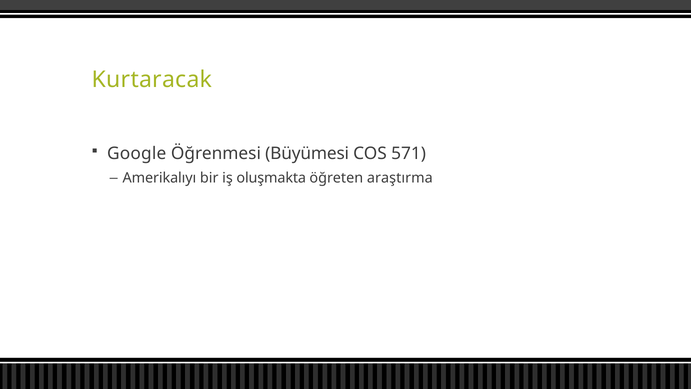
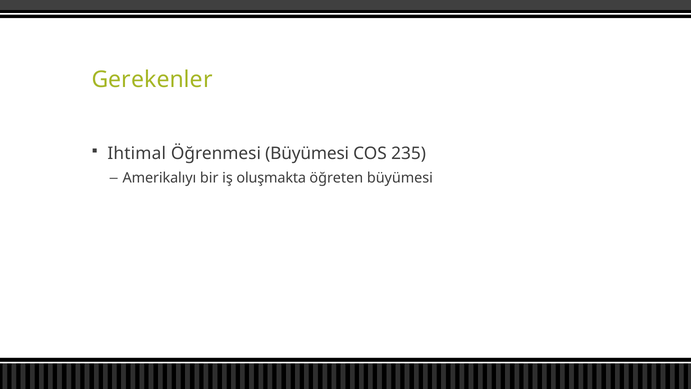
Kurtaracak: Kurtaracak -> Gerekenler
Google: Google -> Ihtimal
571: 571 -> 235
öğreten araştırma: araştırma -> büyümesi
